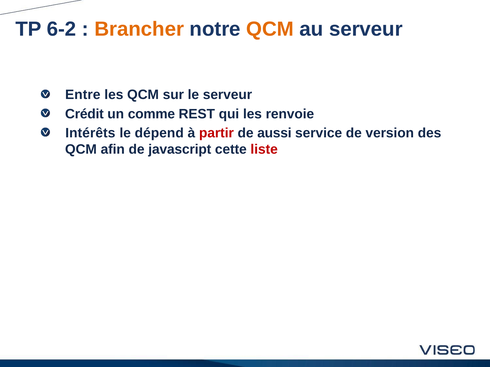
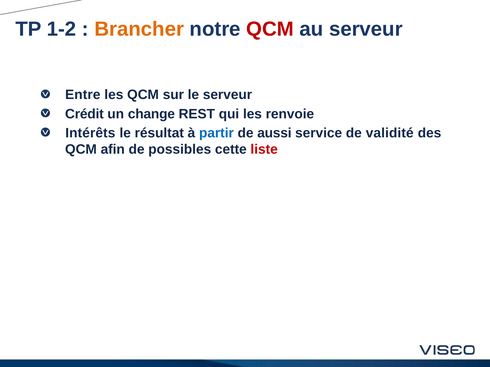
6-2: 6-2 -> 1-2
QCM at (270, 29) colour: orange -> red
comme: comme -> change
dépend: dépend -> résultat
partir colour: red -> blue
version: version -> validité
javascript: javascript -> possibles
